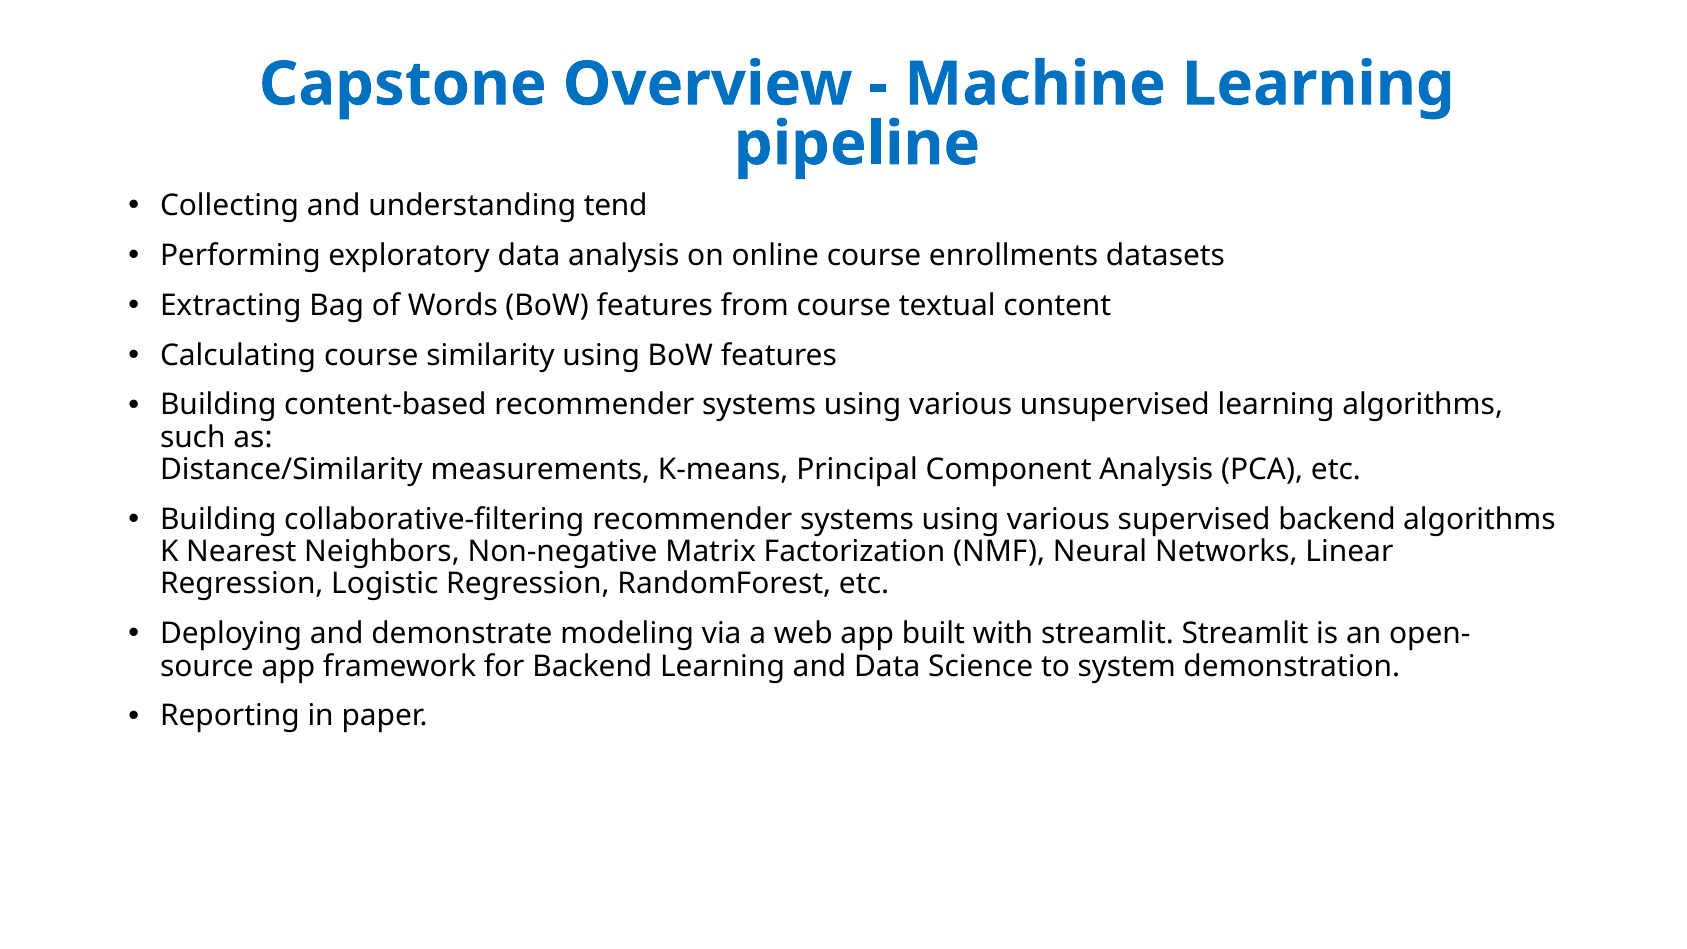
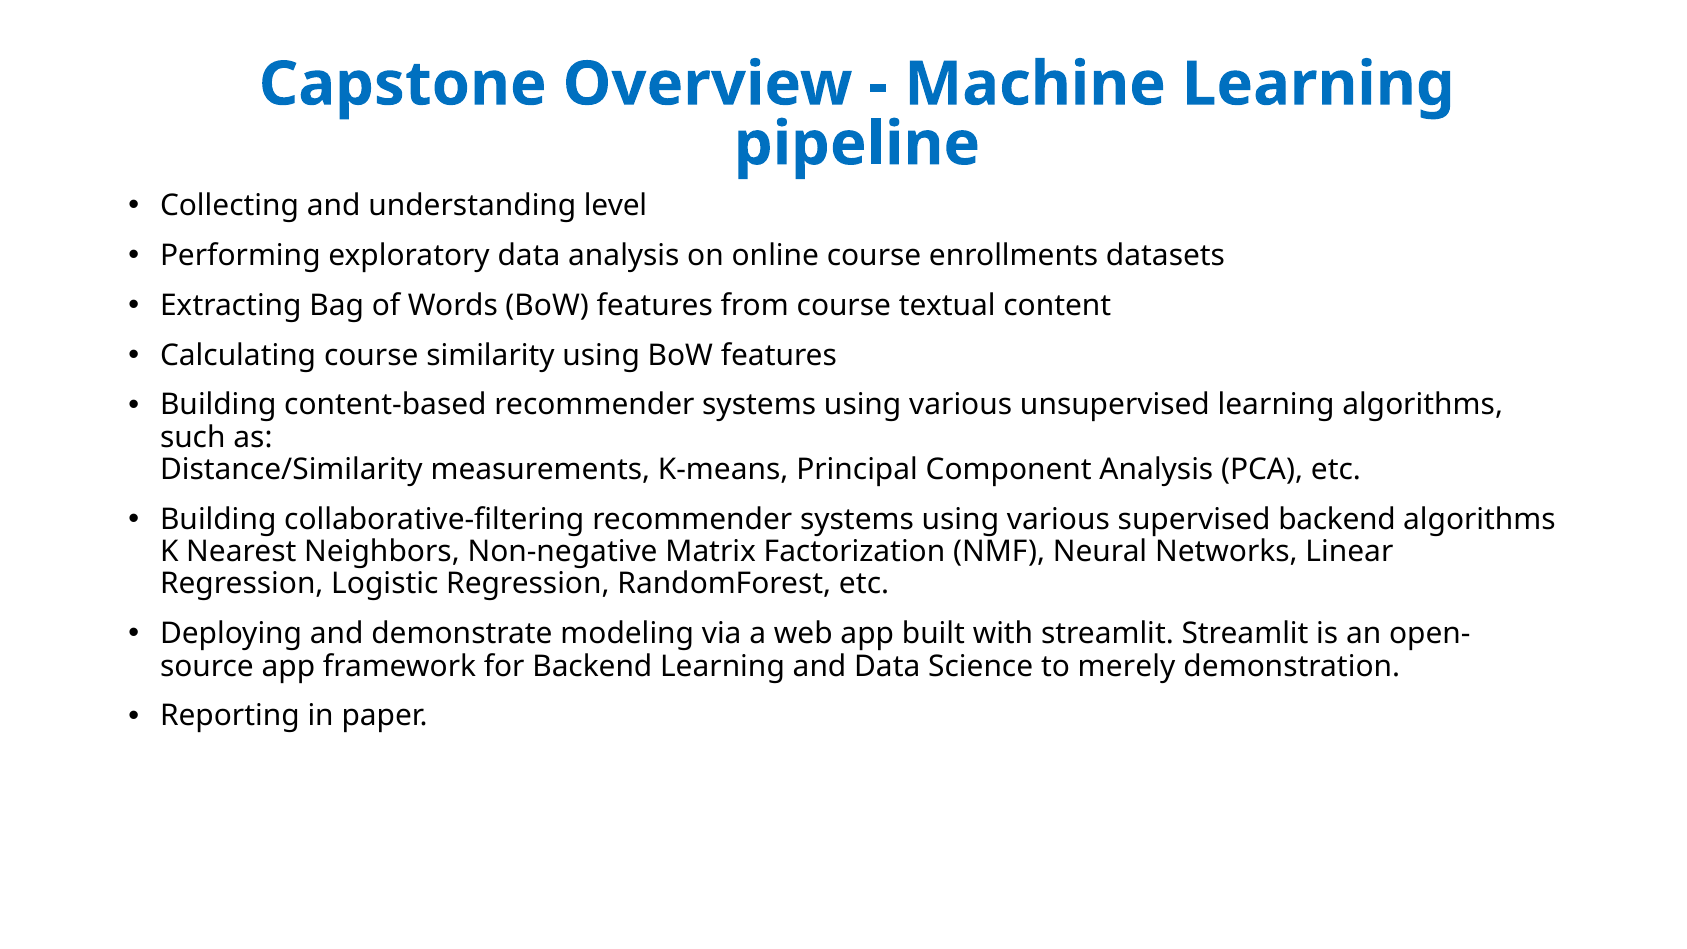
tend: tend -> level
system: system -> merely
